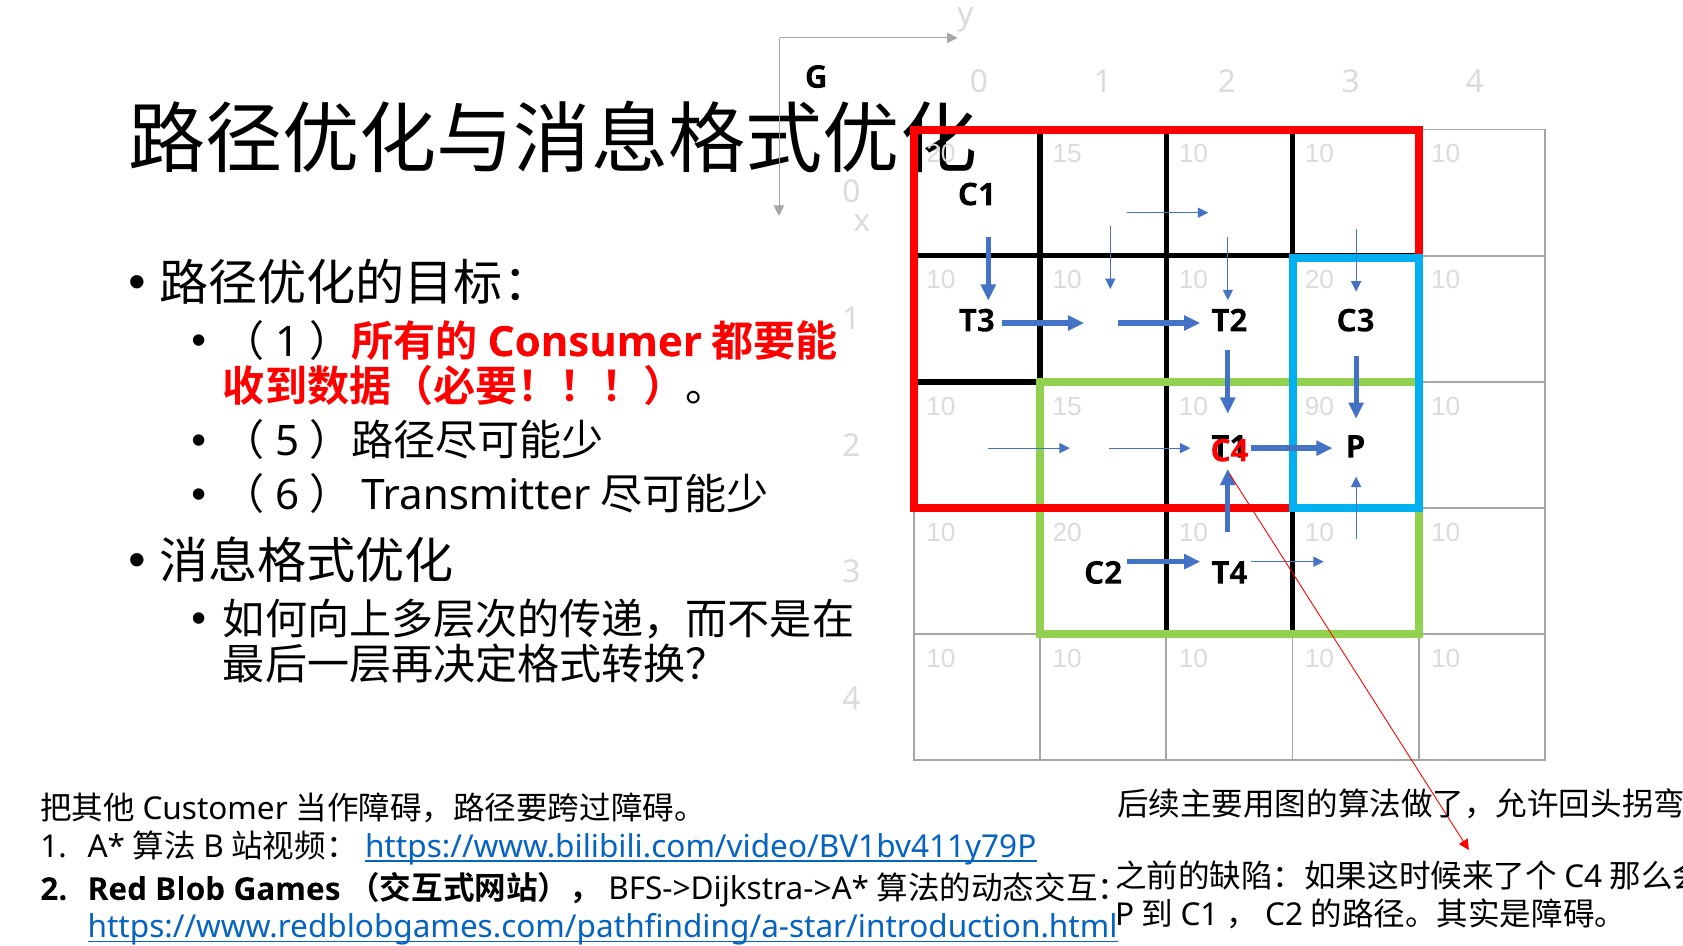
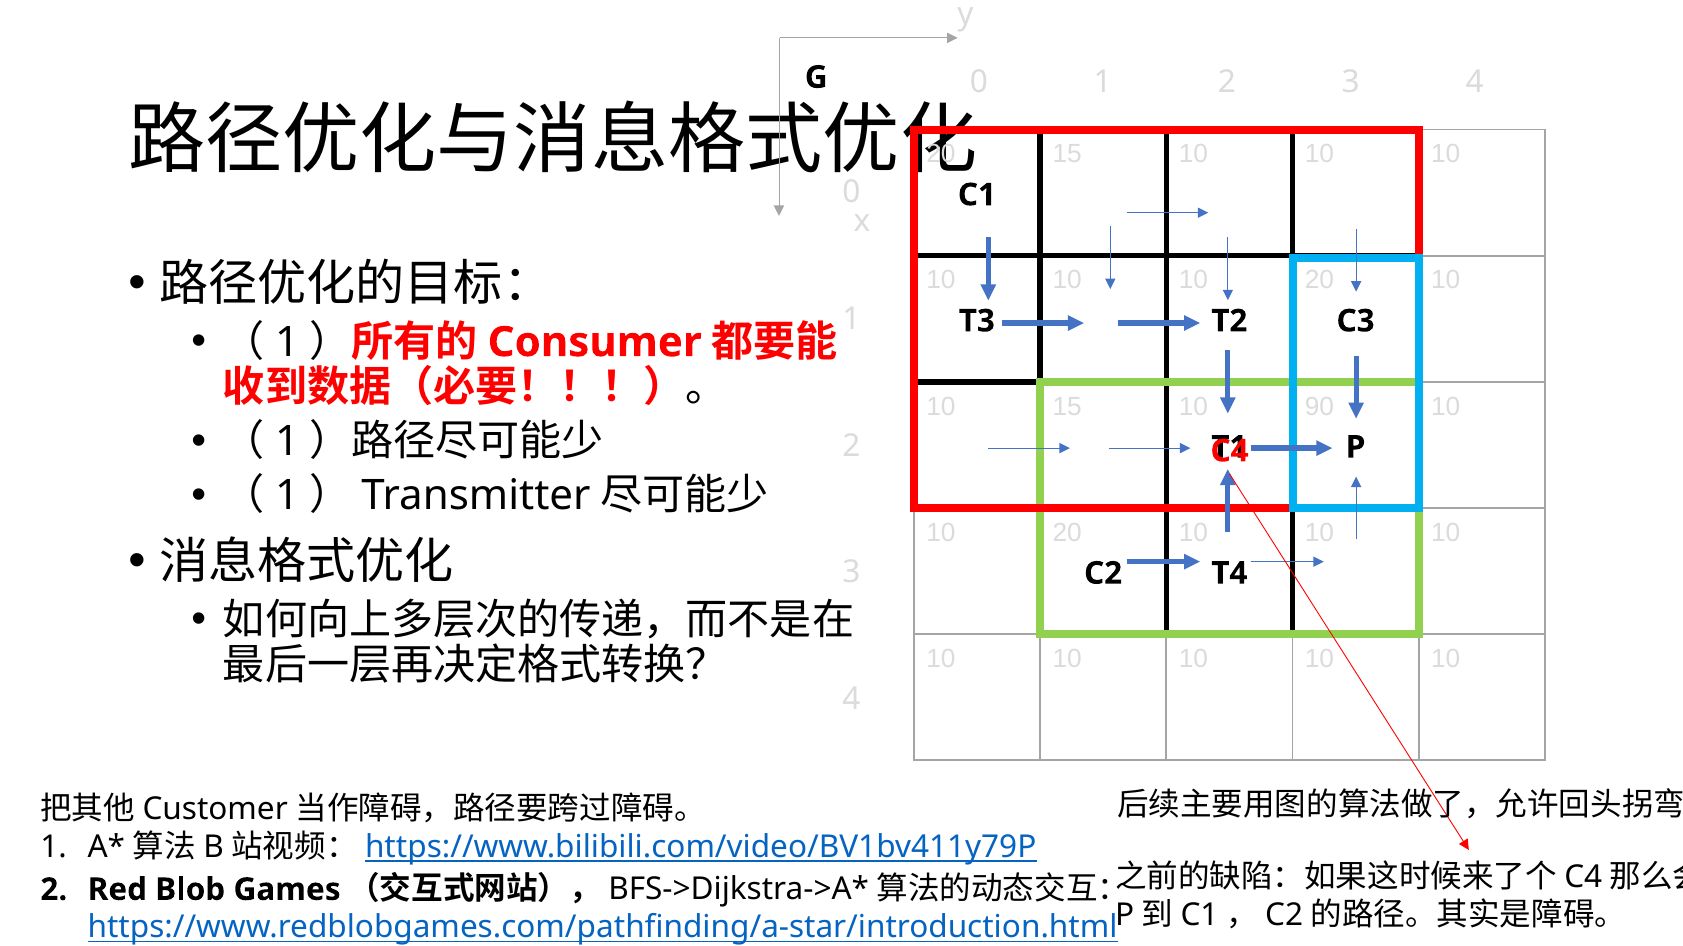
5 at (287, 442): 5 -> 1
6 at (287, 496): 6 -> 1
